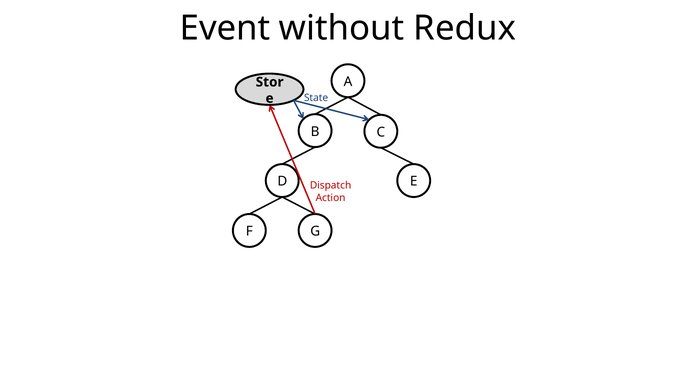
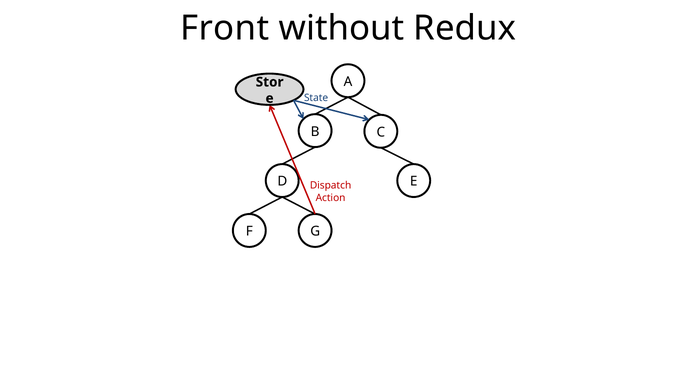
Event: Event -> Front
